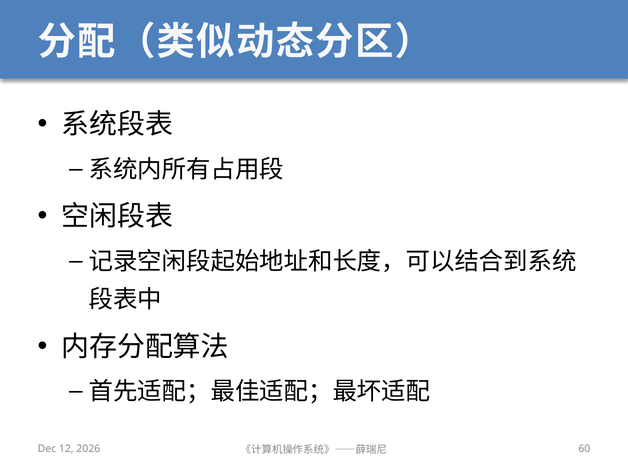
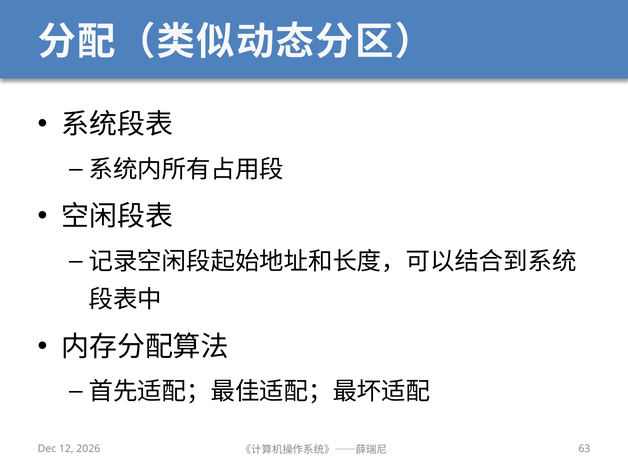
60: 60 -> 63
